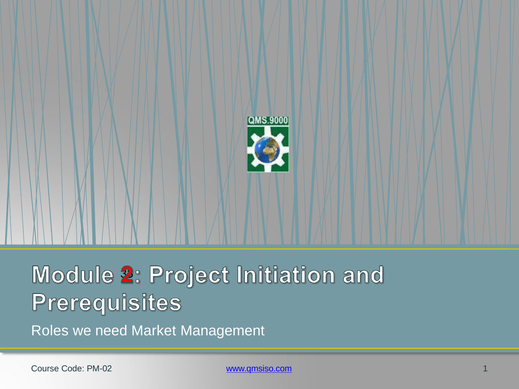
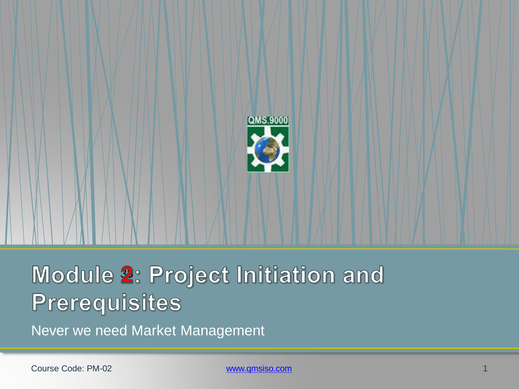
Roles: Roles -> Never
